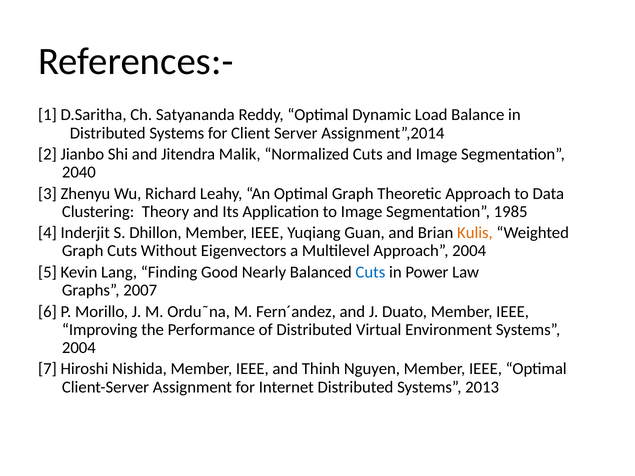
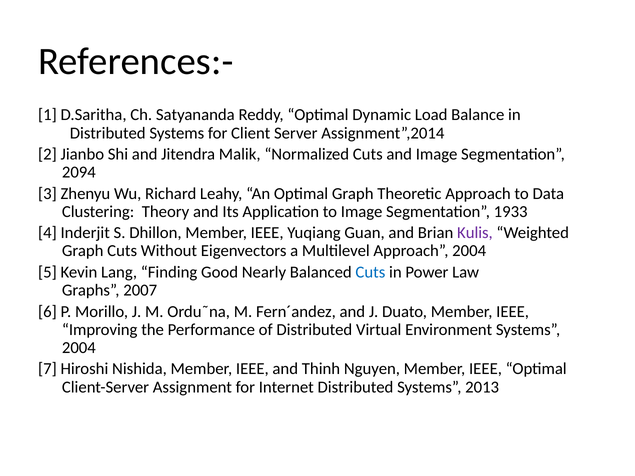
2040: 2040 -> 2094
1985: 1985 -> 1933
Kulis colour: orange -> purple
